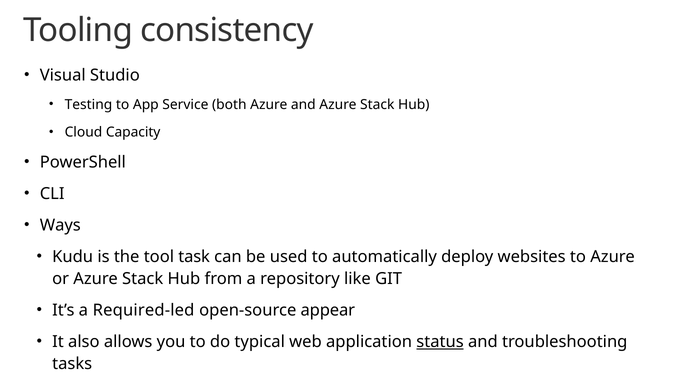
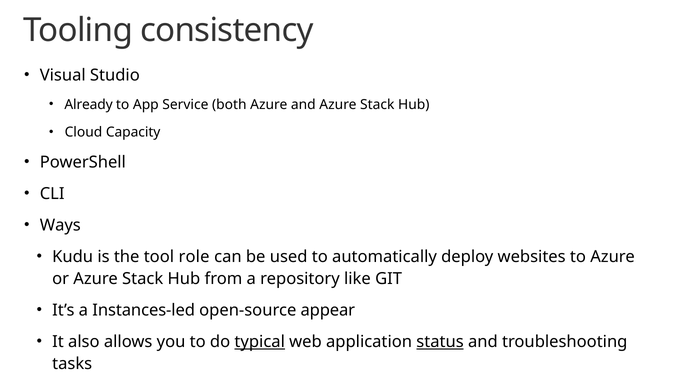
Testing: Testing -> Already
task: task -> role
Required-led: Required-led -> Instances-led
typical underline: none -> present
